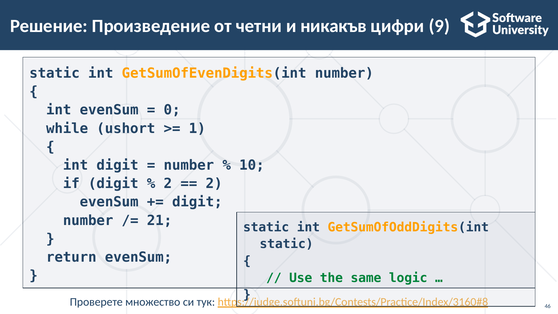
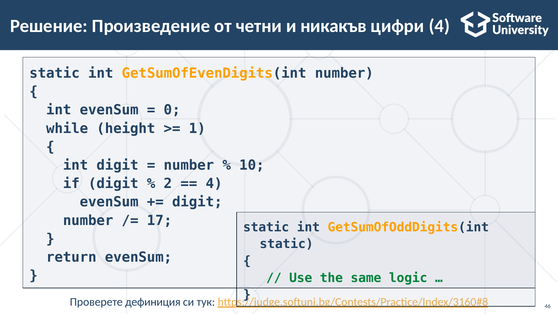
цифри 9: 9 -> 4
ushort: ushort -> height
2 at (214, 184): 2 -> 4
21: 21 -> 17
множество: множество -> дефиниция
